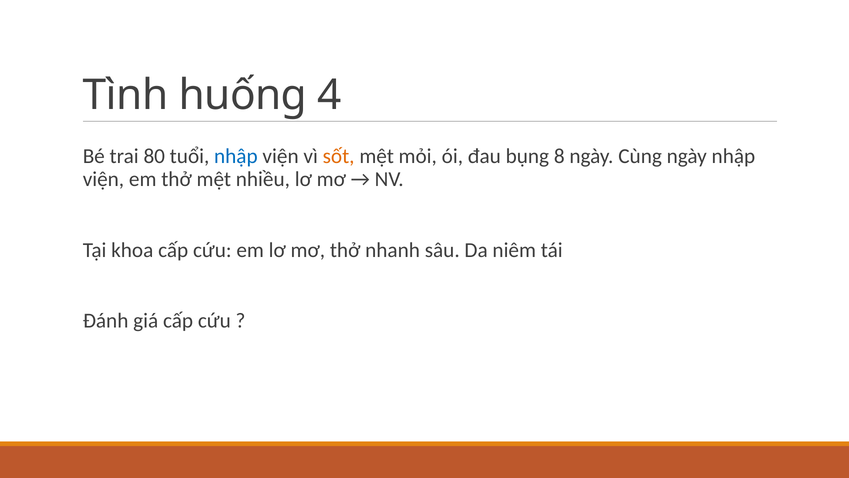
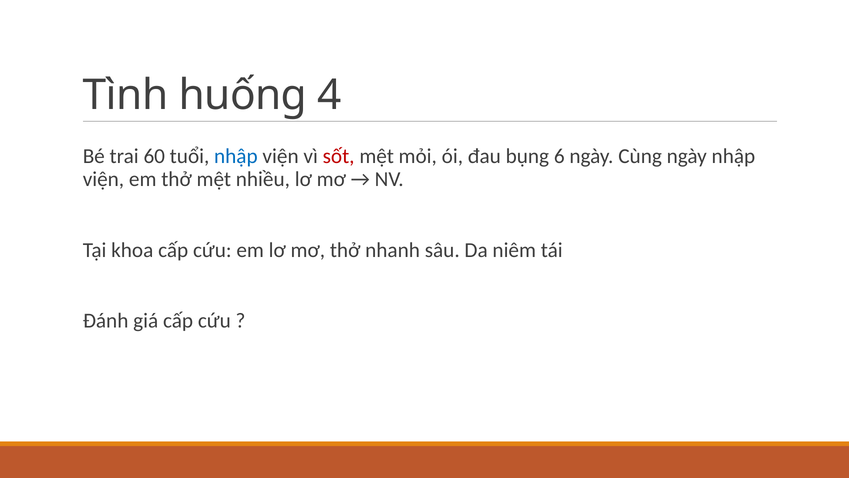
80: 80 -> 60
sốt colour: orange -> red
8: 8 -> 6
